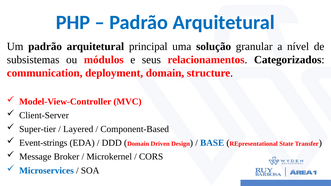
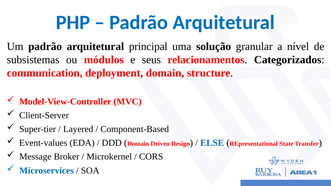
Event-strings: Event-strings -> Event-values
BASE: BASE -> ELSE
